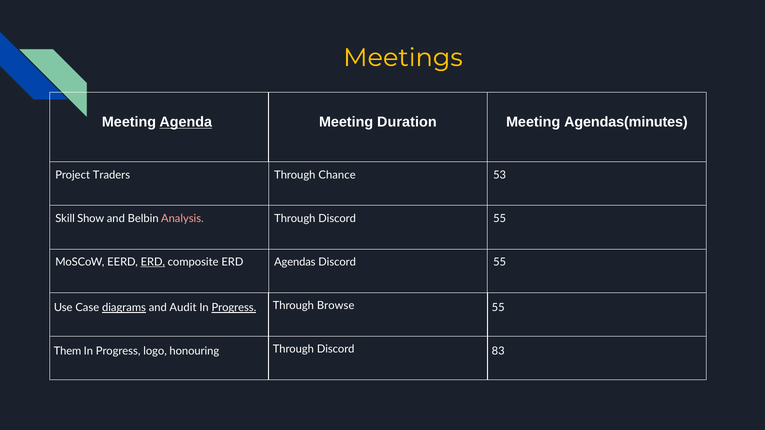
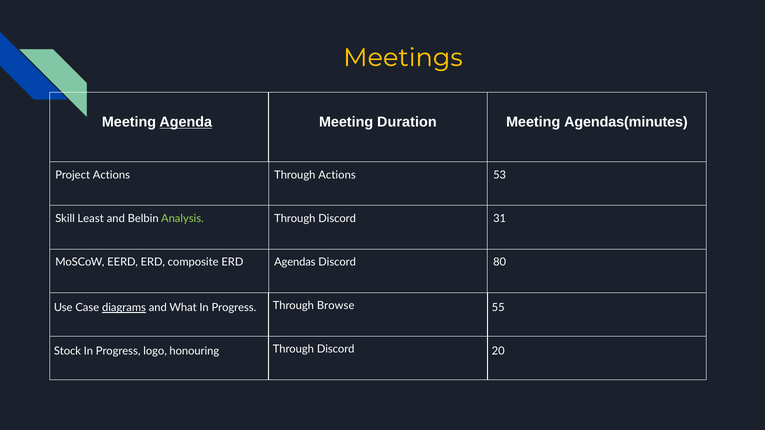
Project Traders: Traders -> Actions
Through Chance: Chance -> Actions
Show: Show -> Least
Analysis colour: pink -> light green
Through Discord 55: 55 -> 31
ERD at (153, 262) underline: present -> none
55 at (500, 262): 55 -> 80
Audit: Audit -> What
Progress at (234, 308) underline: present -> none
Them: Them -> Stock
83: 83 -> 20
